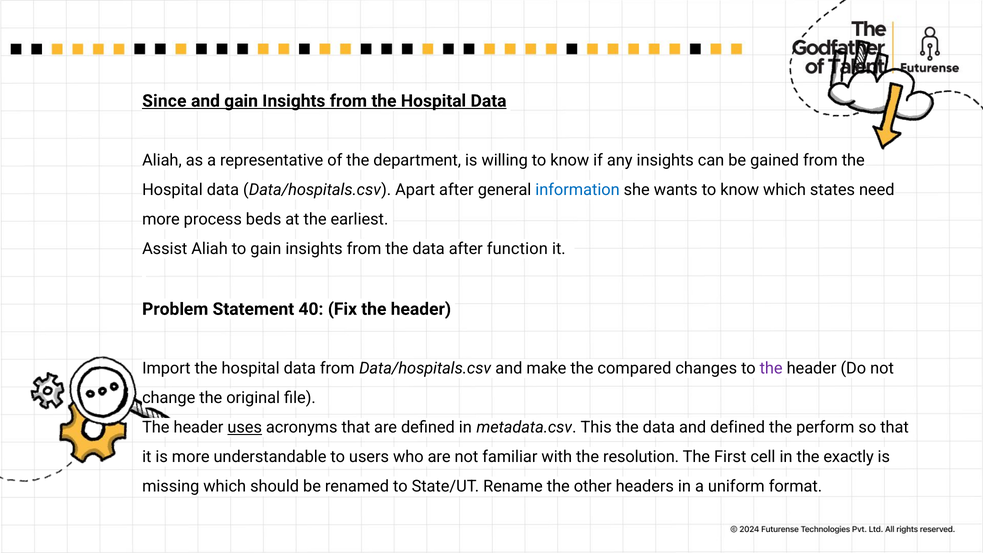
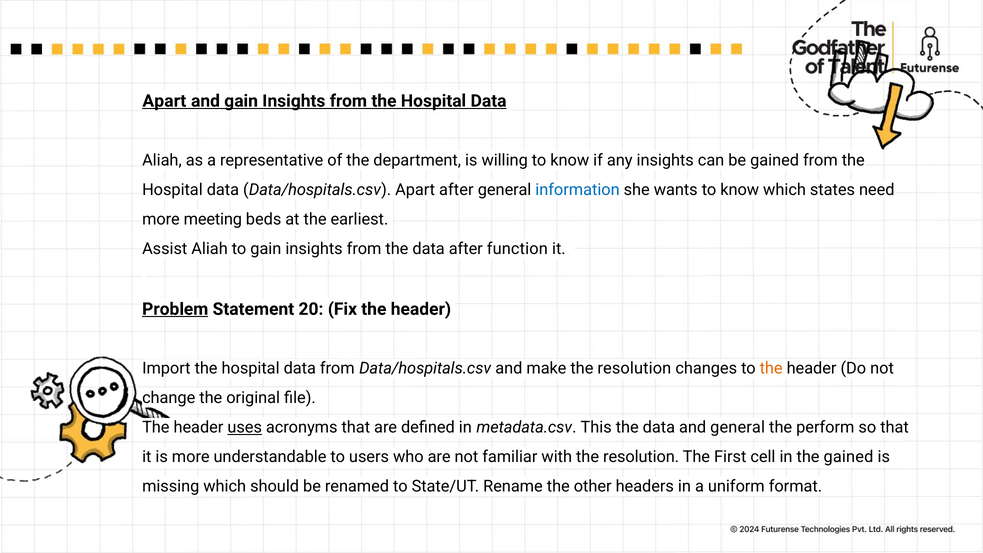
Since at (164, 101): Since -> Apart
process: process -> meeting
Problem underline: none -> present
40: 40 -> 20
make the compared: compared -> resolution
the at (771, 369) colour: purple -> orange
and defined: defined -> general
the exactly: exactly -> gained
